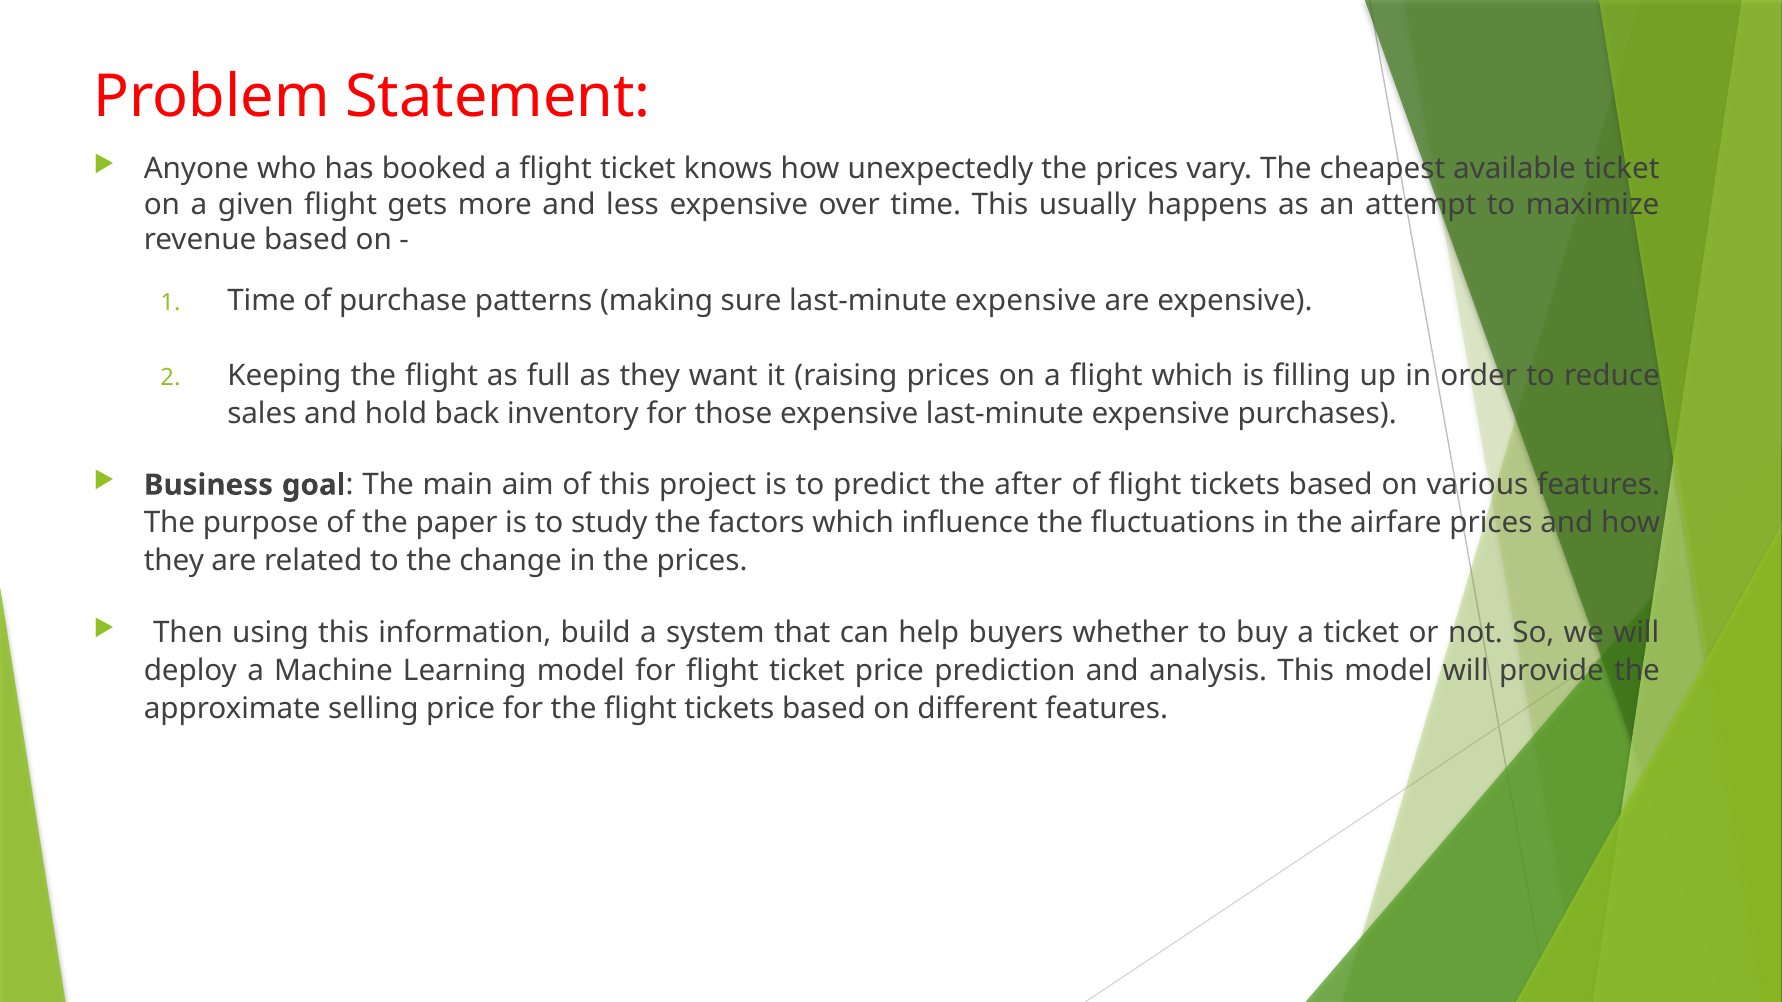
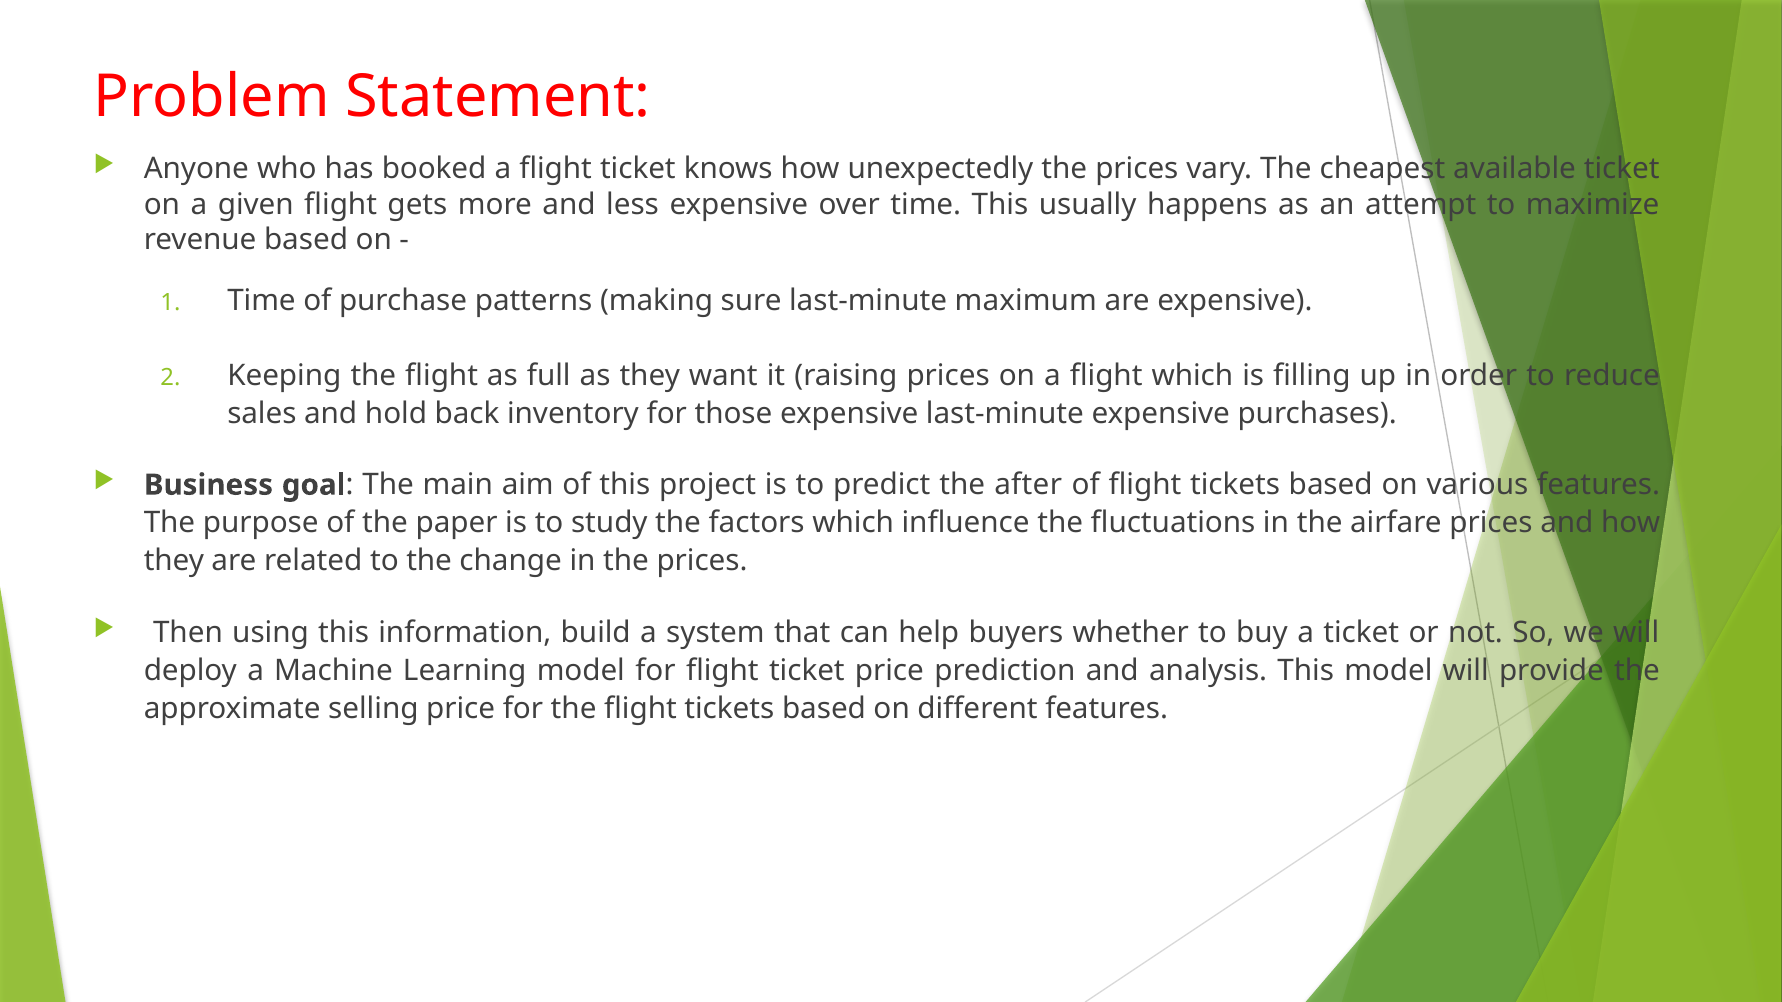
sure last-minute expensive: expensive -> maximum
